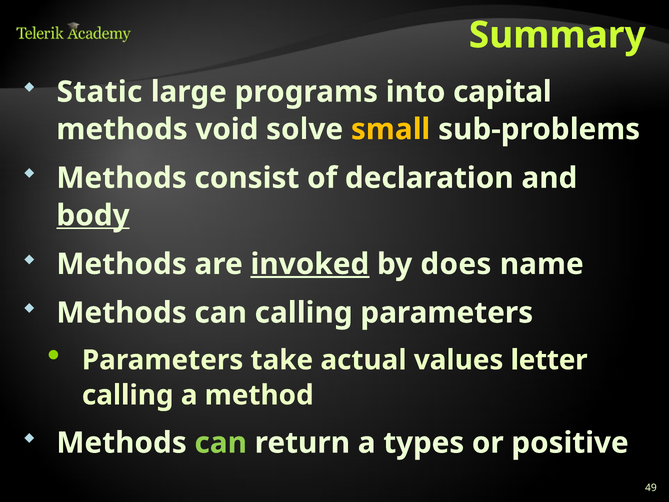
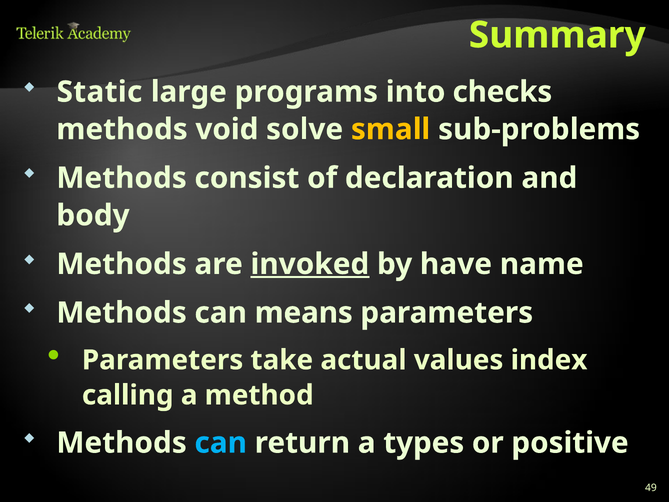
capital: capital -> checks
body underline: present -> none
does: does -> have
can calling: calling -> means
letter: letter -> index
can at (221, 443) colour: light green -> light blue
